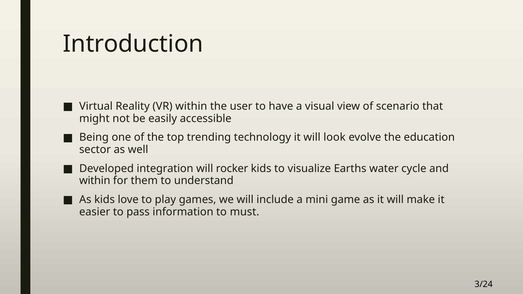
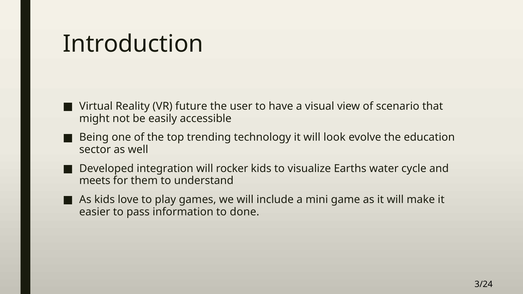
VR within: within -> future
within at (95, 181): within -> meets
must: must -> done
